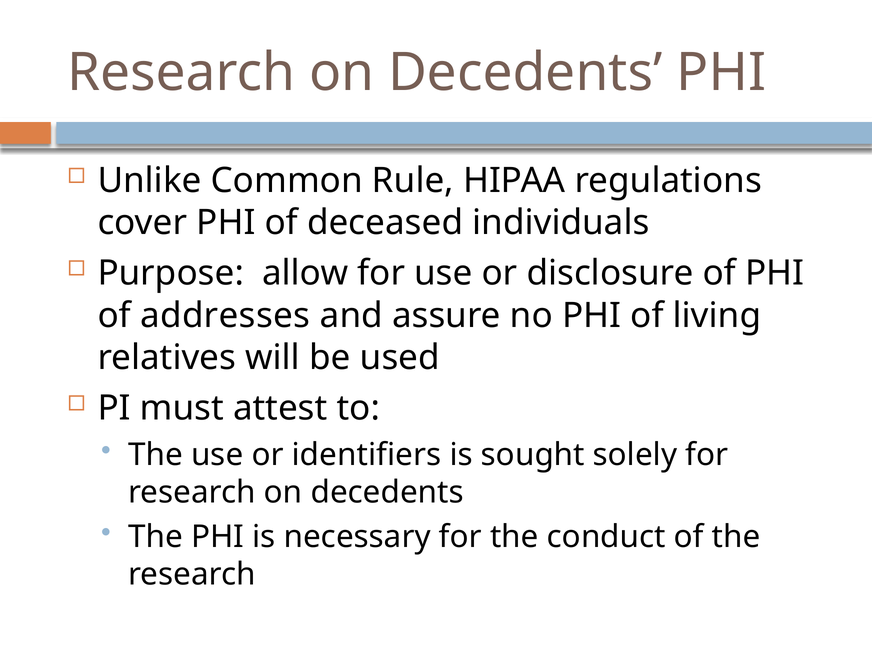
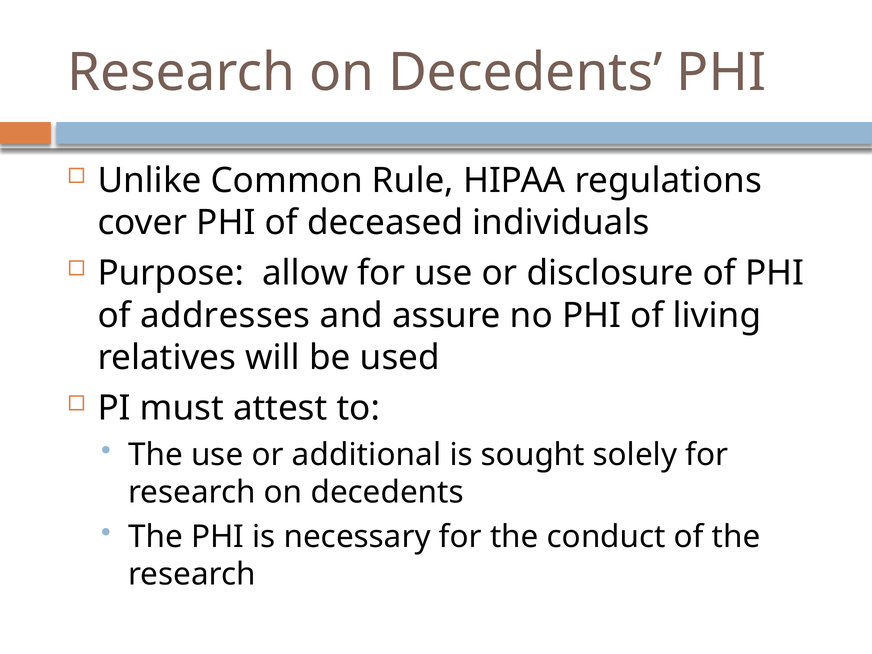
identifiers: identifiers -> additional
